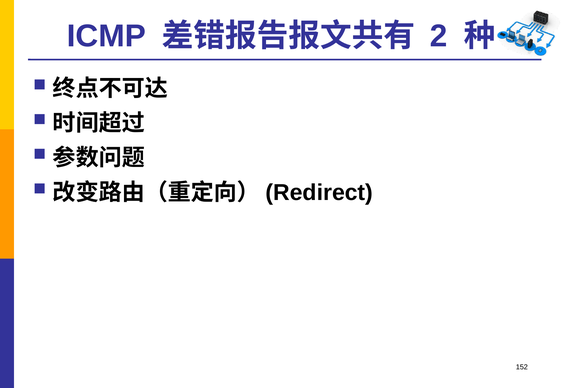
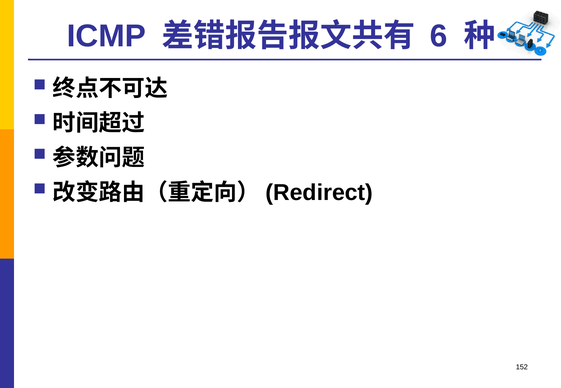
2: 2 -> 6
